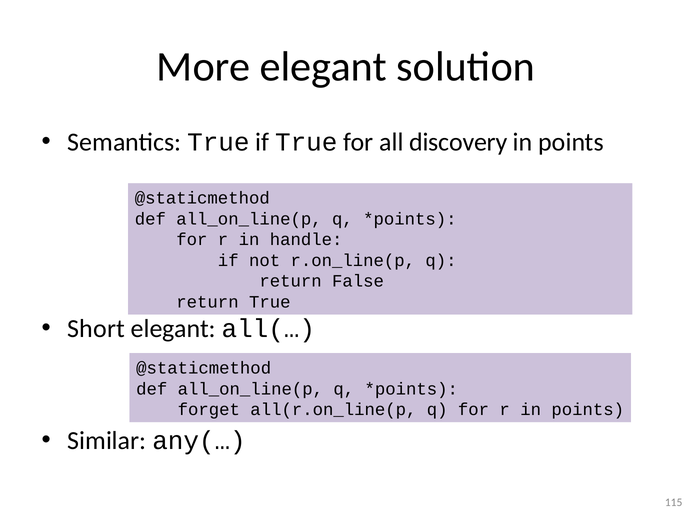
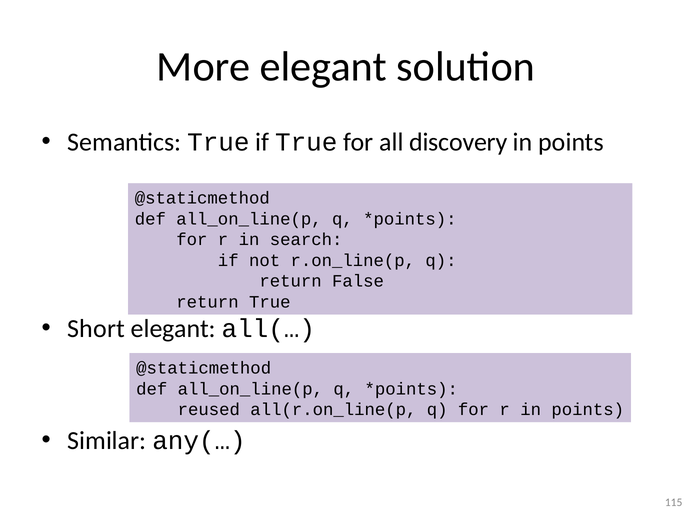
handle: handle -> search
forget: forget -> reused
